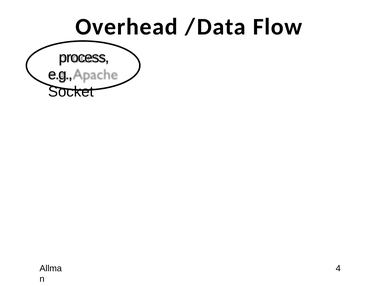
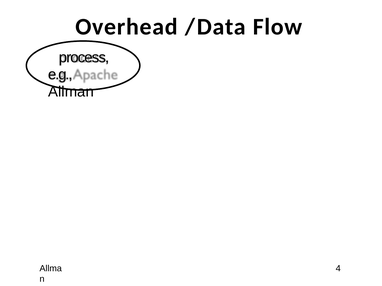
Socket: Socket -> Allman
